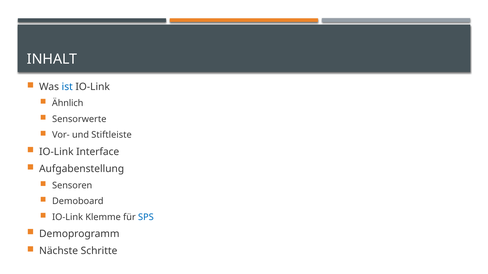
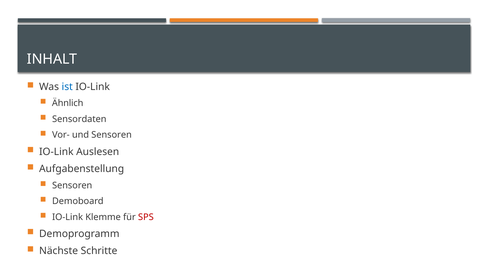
Sensorwerte: Sensorwerte -> Sensordaten
und Stiftleiste: Stiftleiste -> Sensoren
Interface: Interface -> Auslesen
SPS colour: blue -> red
